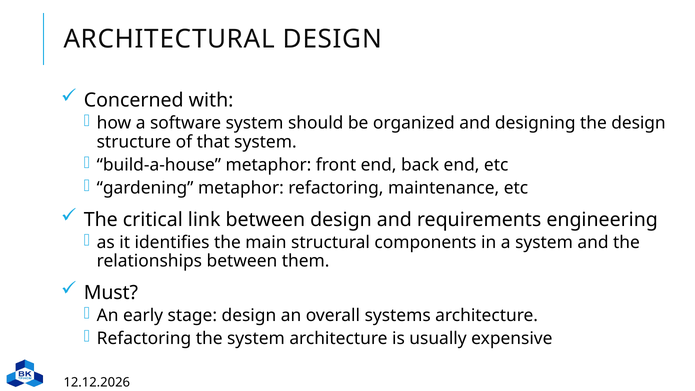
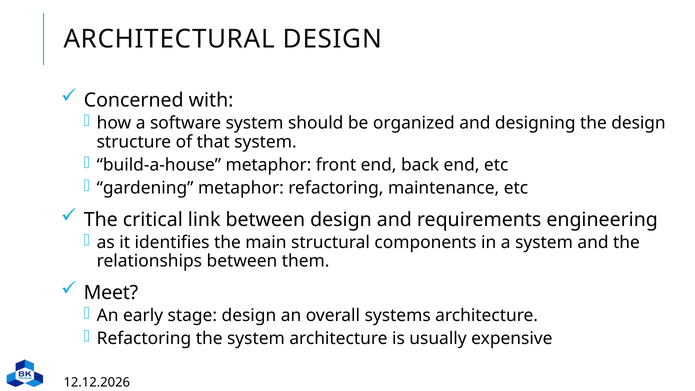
Must: Must -> Meet
